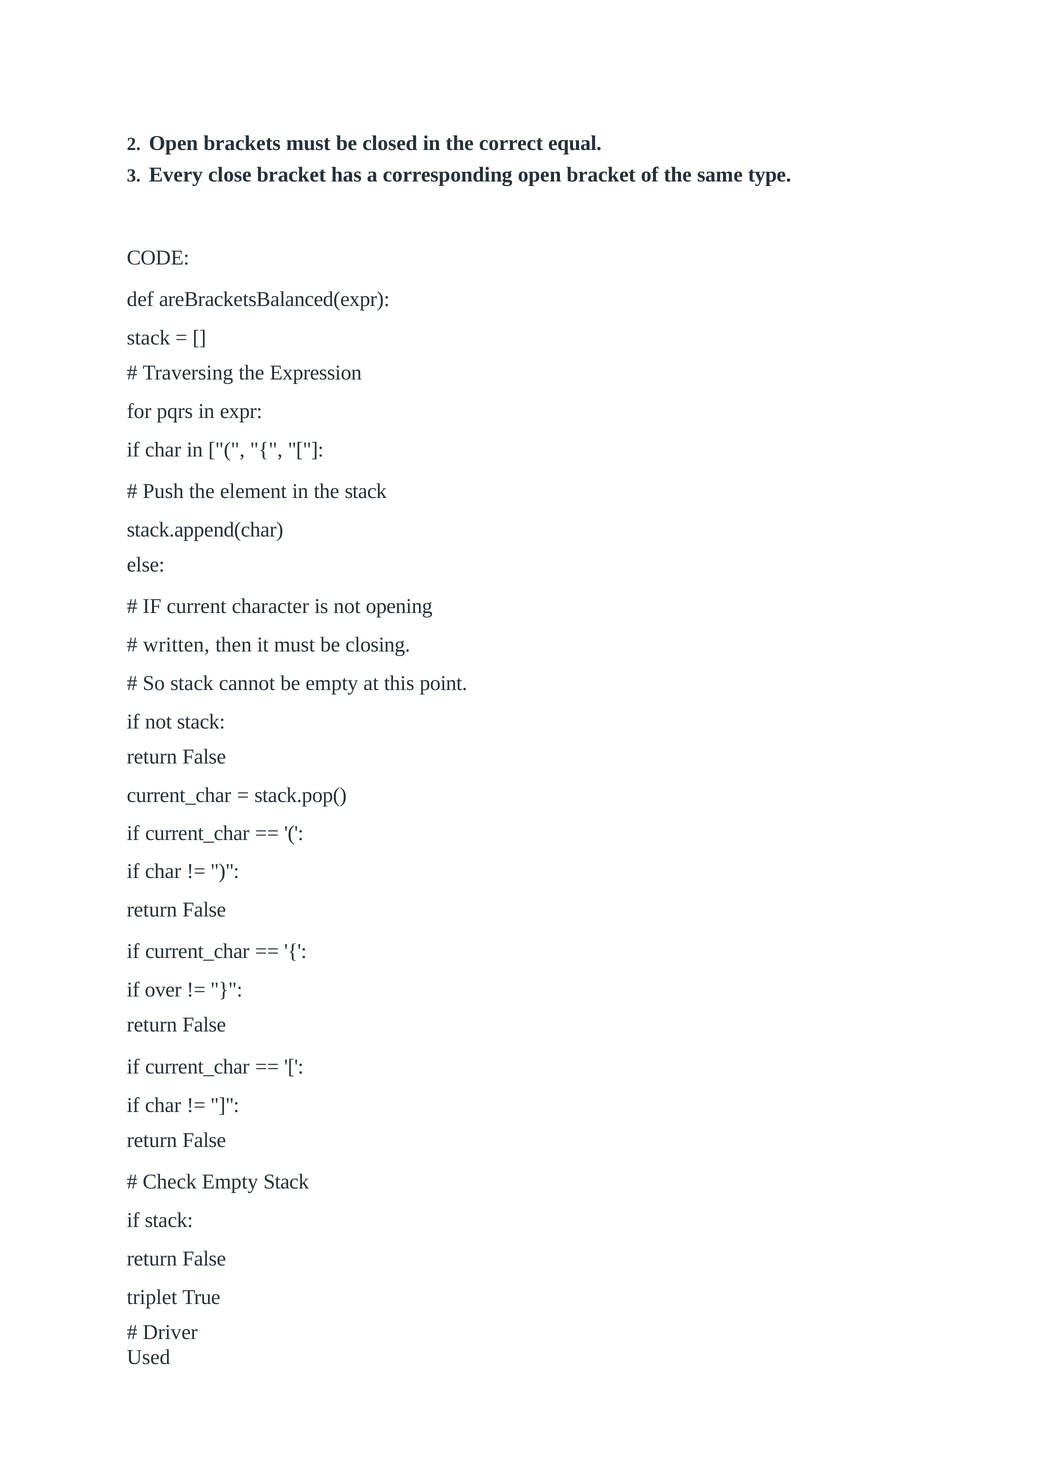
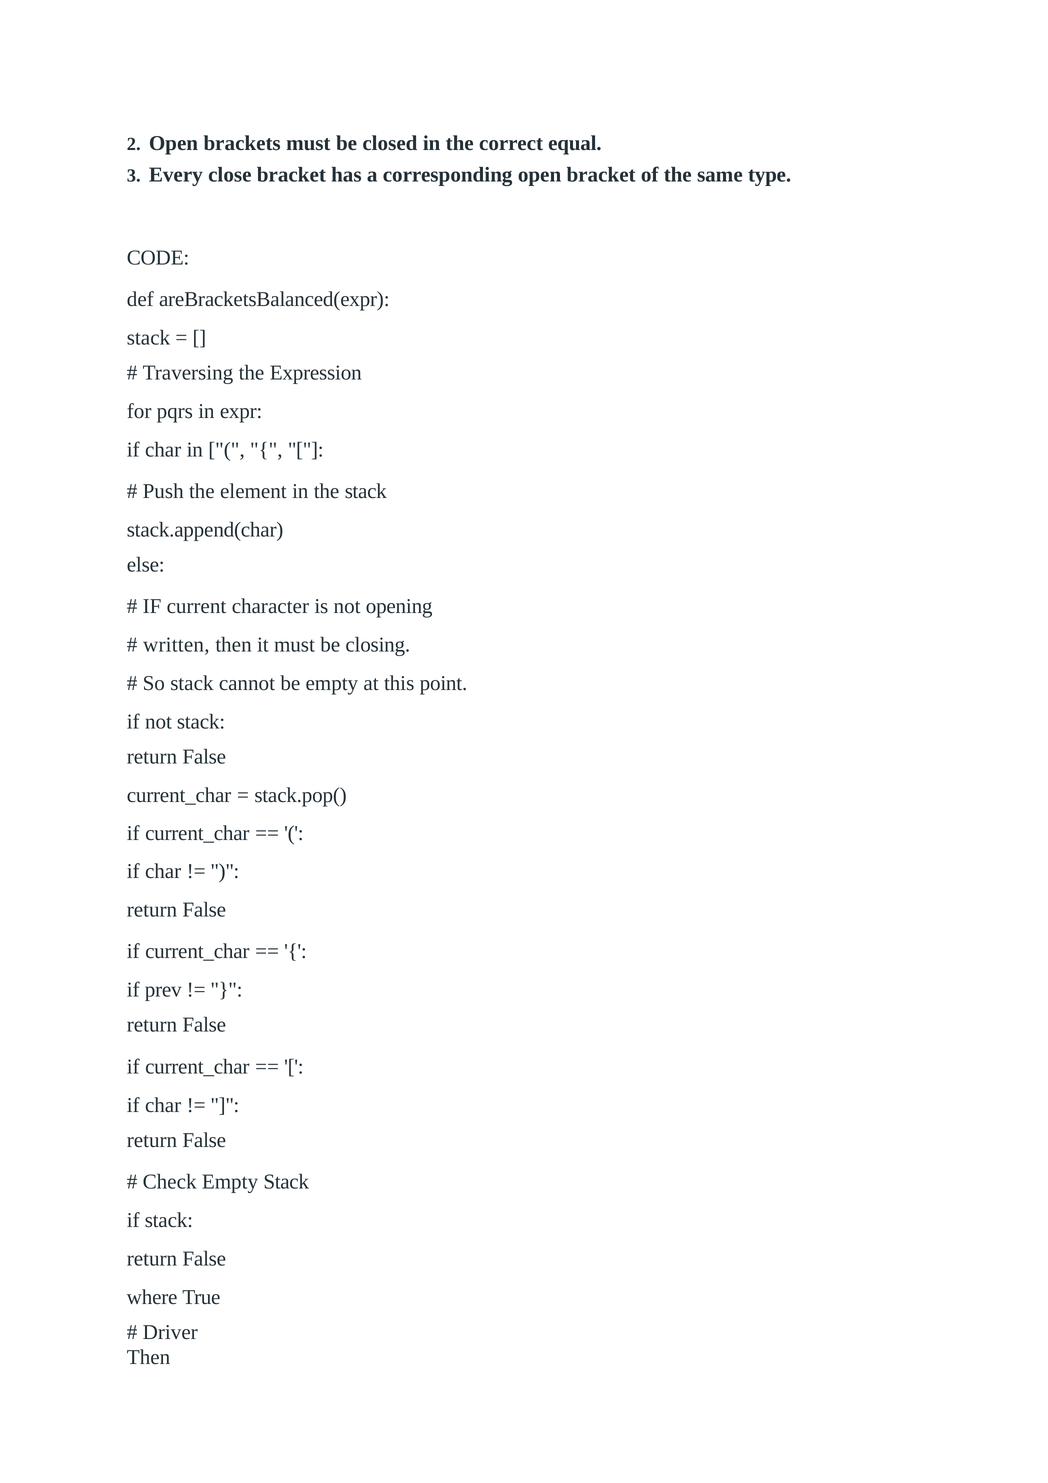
over: over -> prev
triplet: triplet -> where
Used at (149, 1358): Used -> Then
